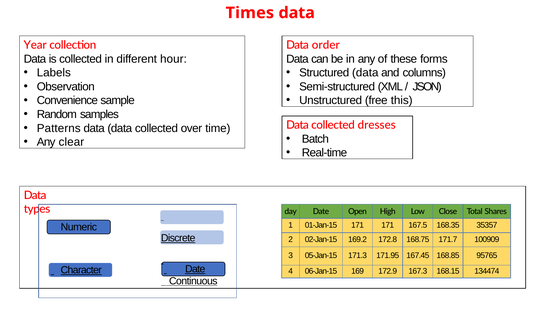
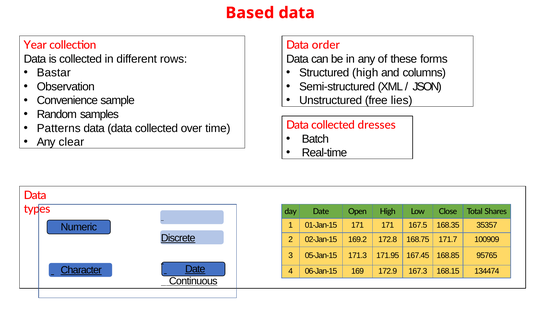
Times: Times -> Based
hour: hour -> rows
Labels: Labels -> Bastar
Structured data: data -> high
this: this -> lies
